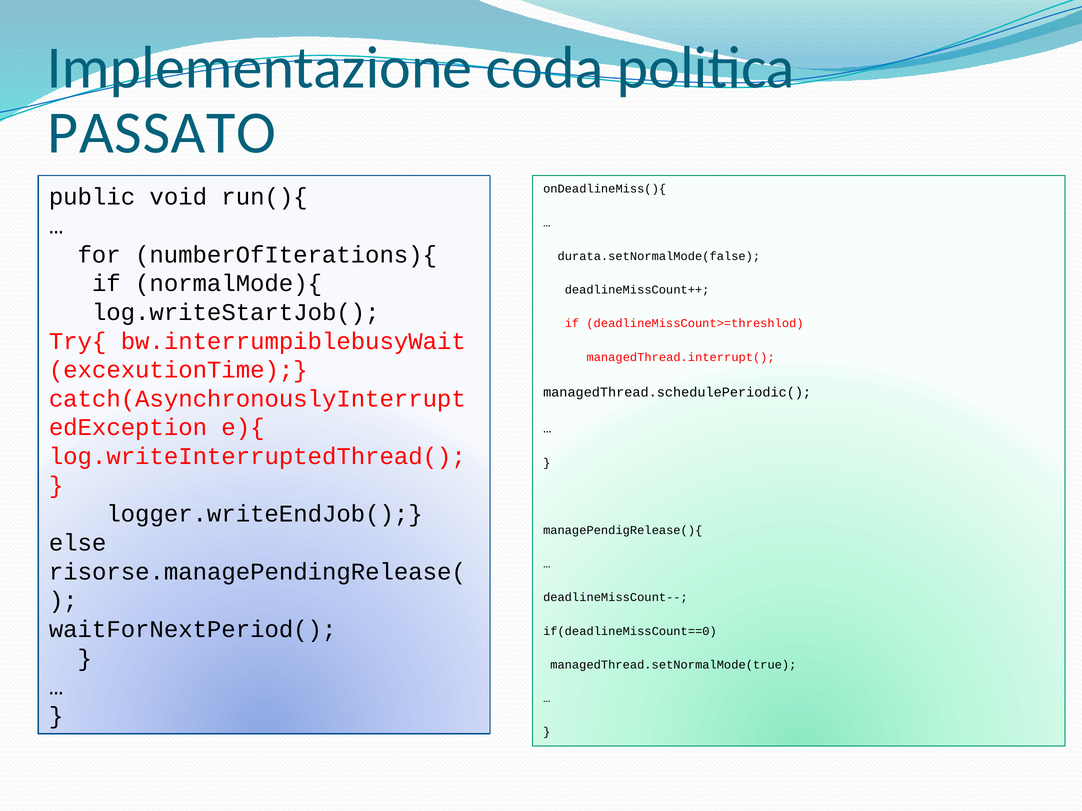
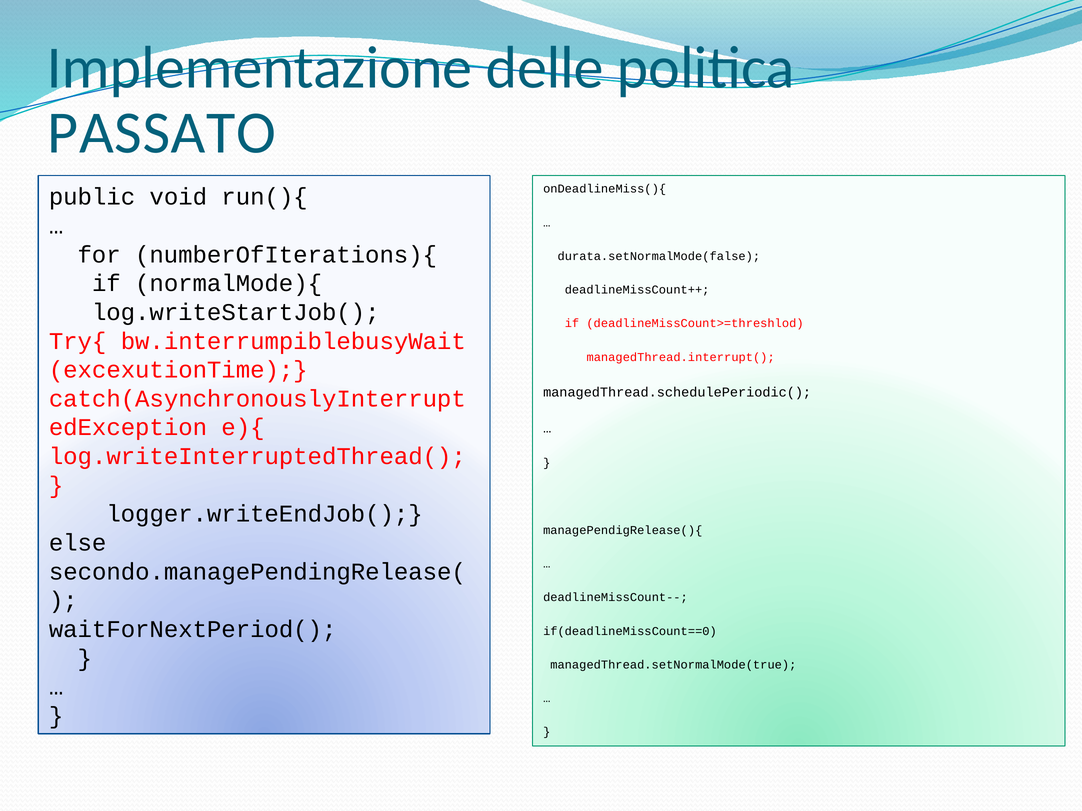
coda: coda -> delle
risorse.managePendingRelease(: risorse.managePendingRelease( -> secondo.managePendingRelease(
